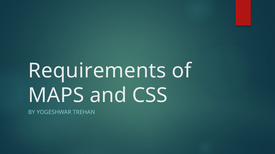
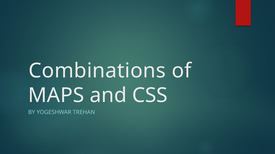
Requirements: Requirements -> Combinations
